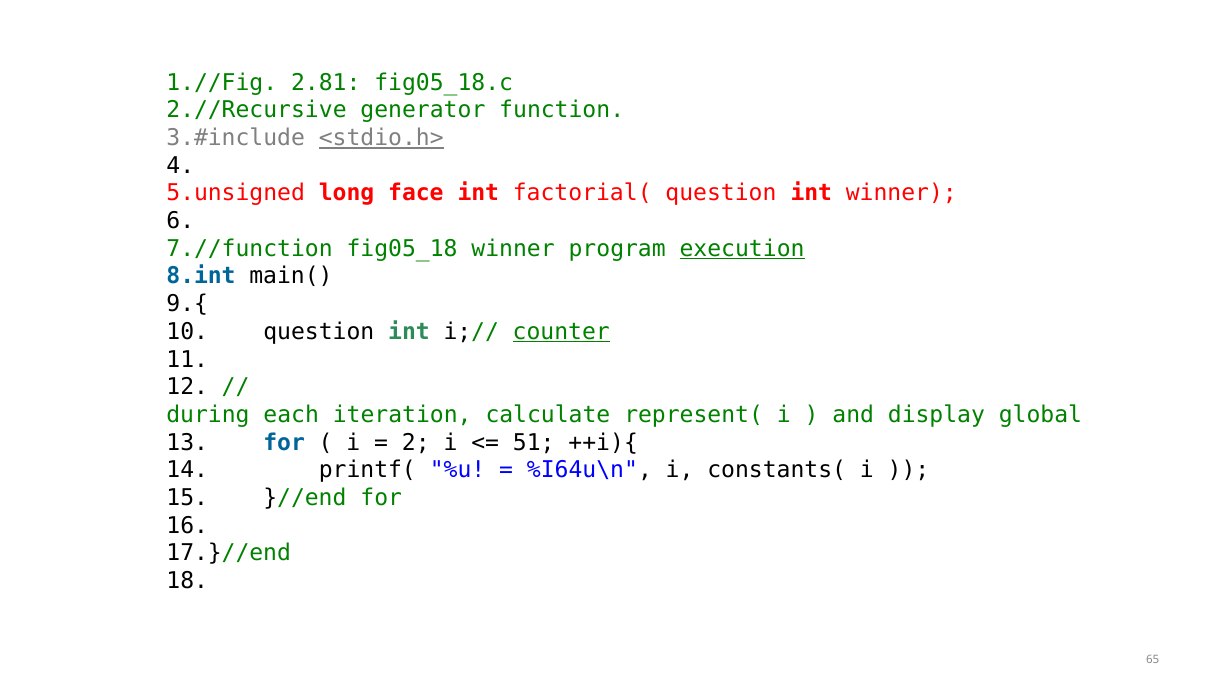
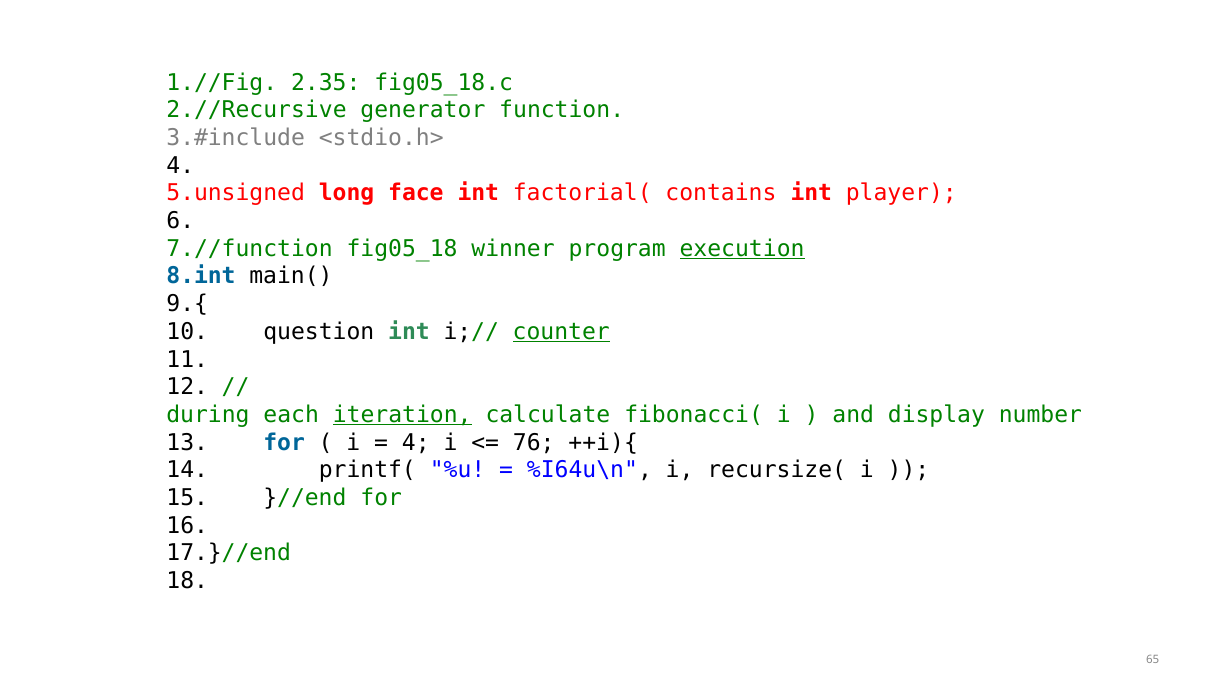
2.81: 2.81 -> 2.35
<stdio.h> underline: present -> none
factorial( question: question -> contains
int winner: winner -> player
iteration underline: none -> present
represent(: represent( -> fibonacci(
global: global -> number
2 at (416, 442): 2 -> 4
51: 51 -> 76
constants(: constants( -> recursize(
